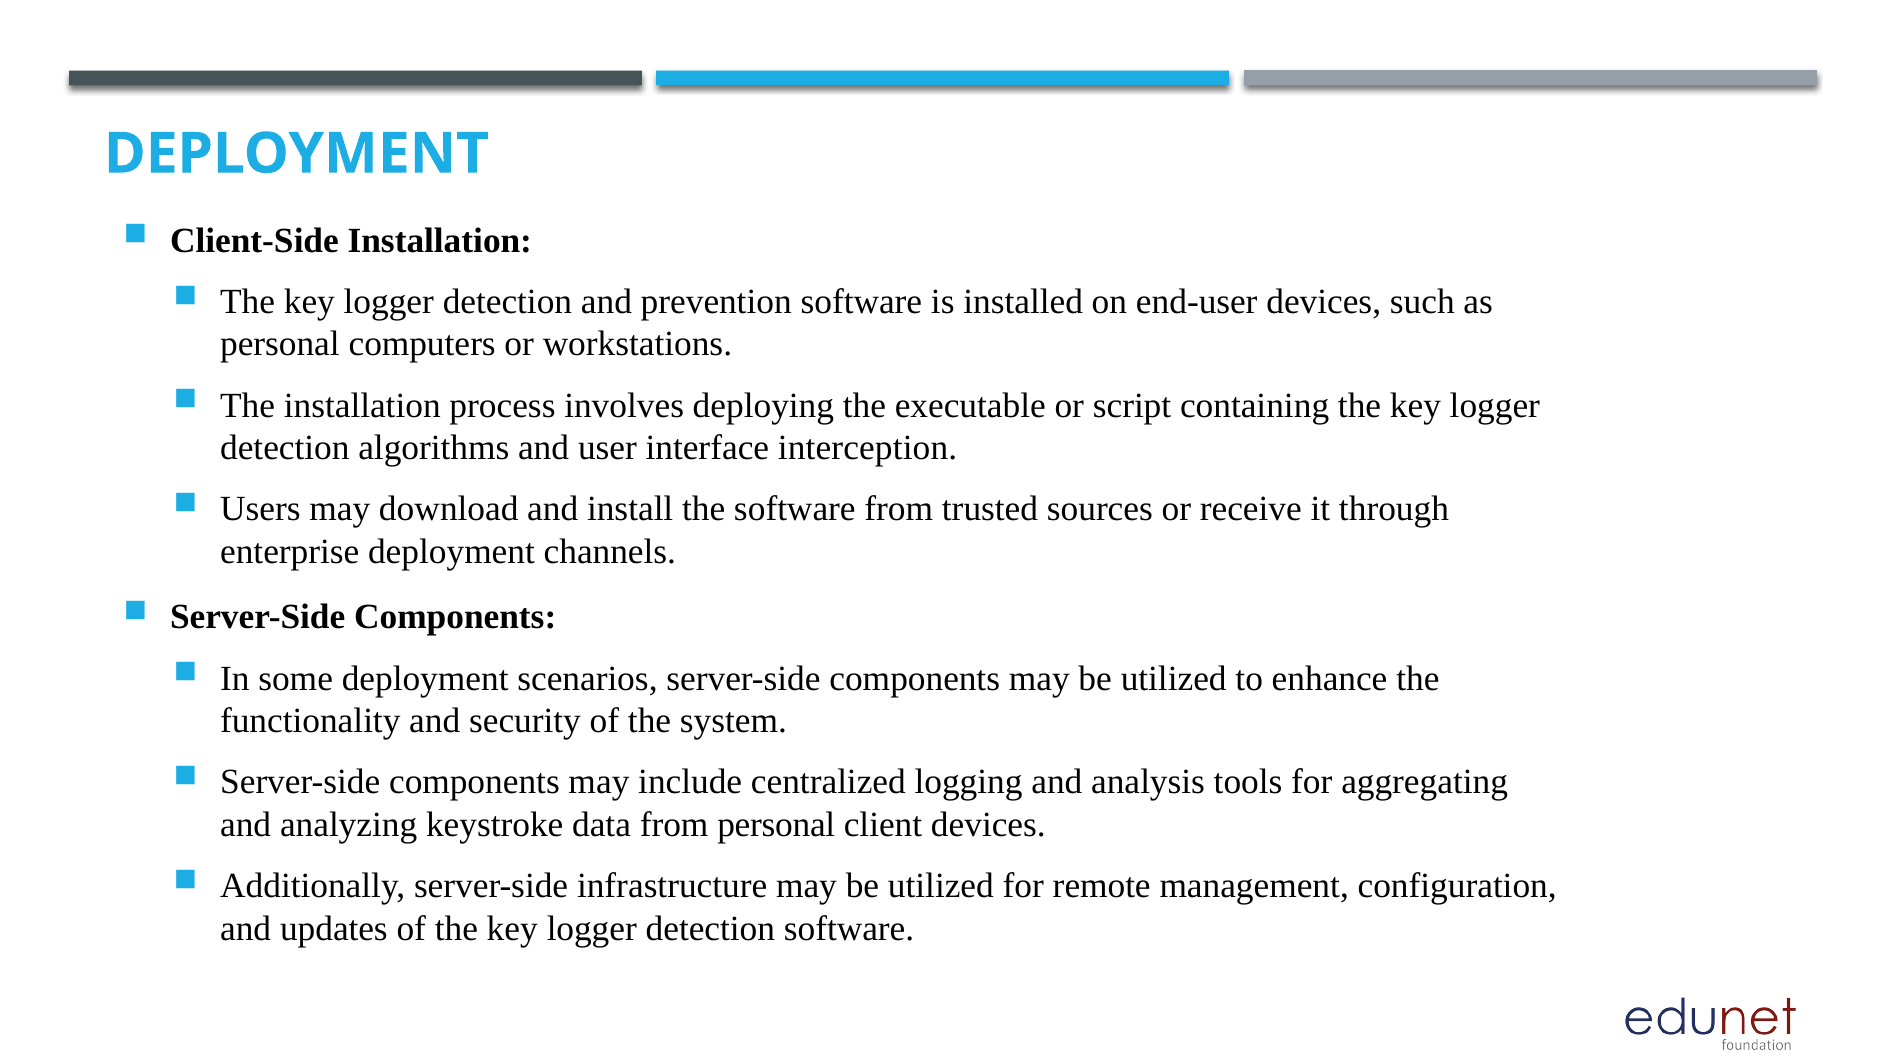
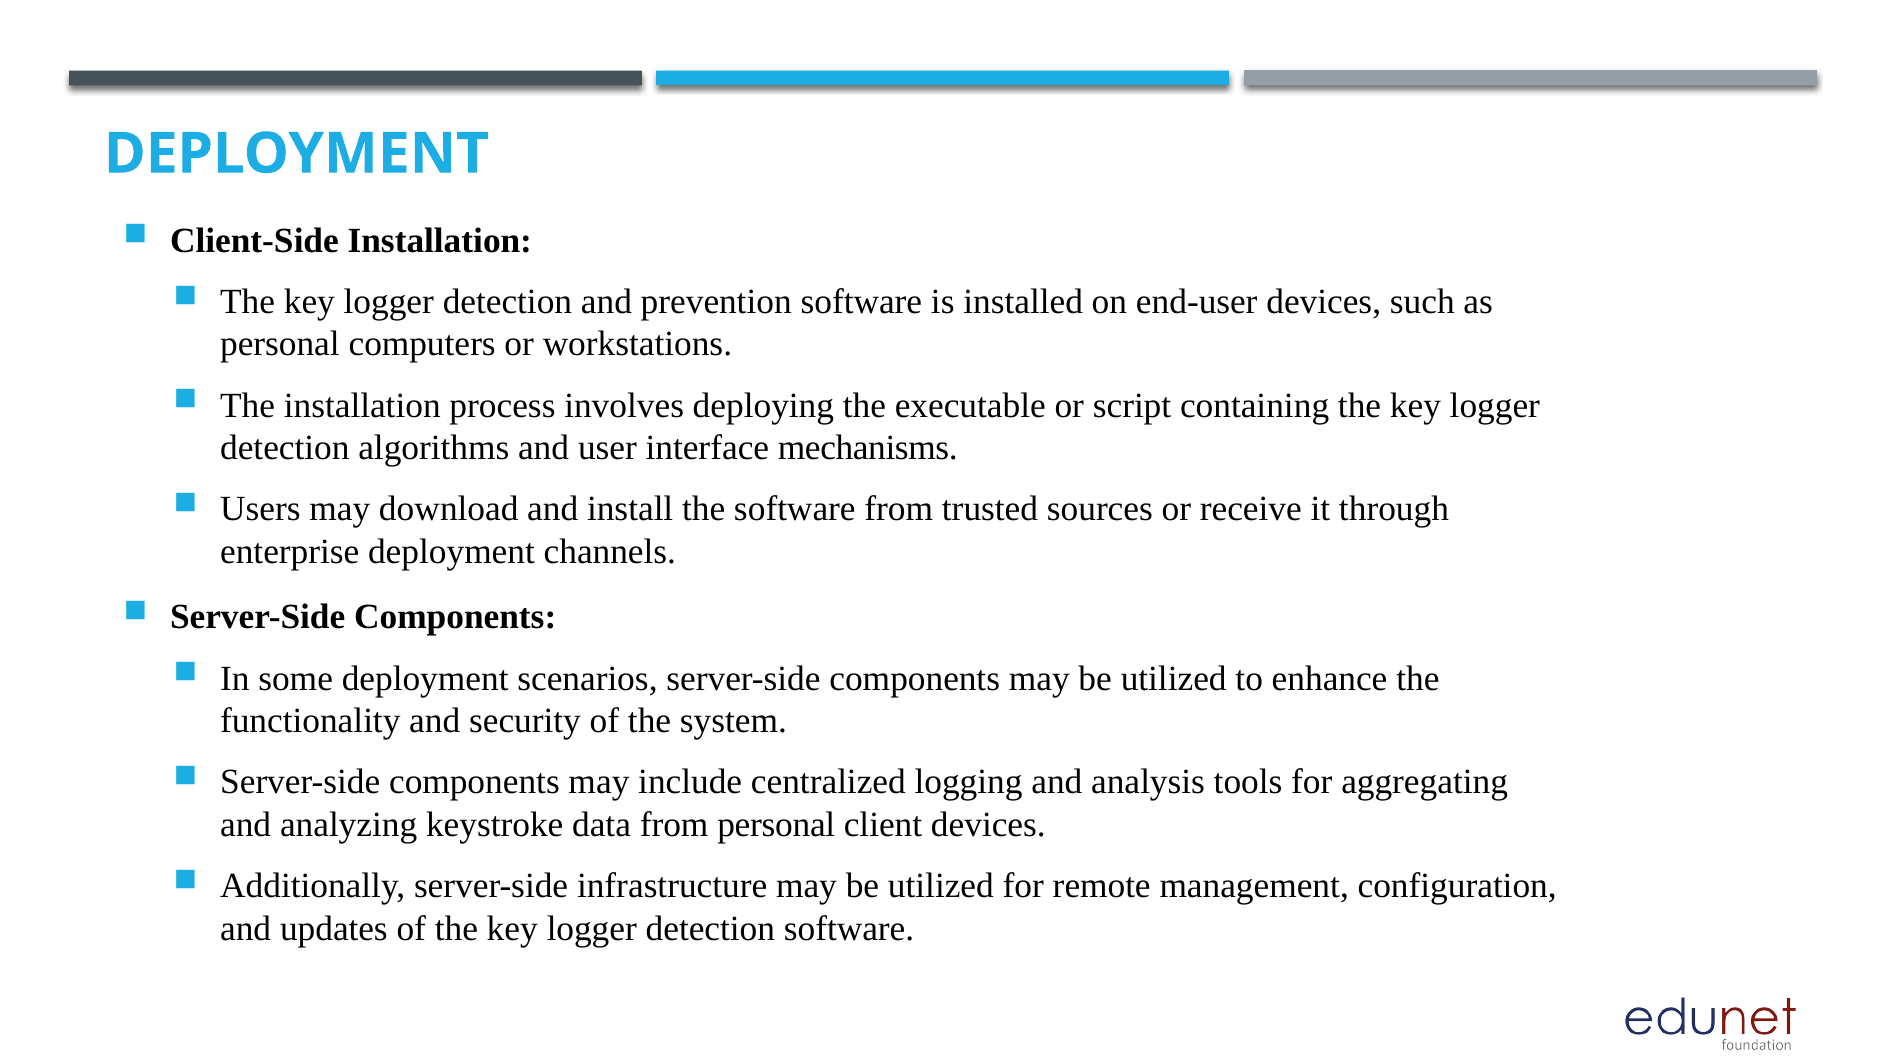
interception: interception -> mechanisms
